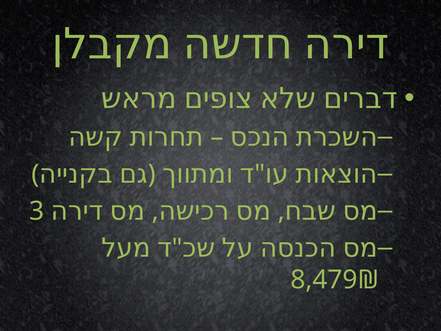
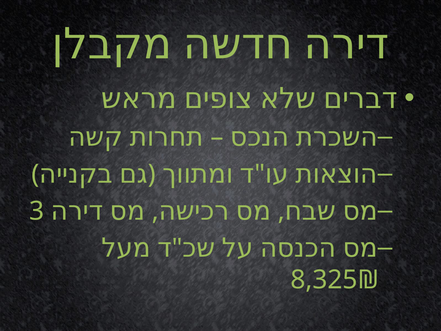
8,479₪: 8,479₪ -> 8,325₪
